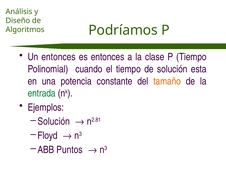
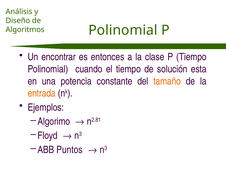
Podríamos at (123, 30): Podríamos -> Polinomial
Un entonces: entonces -> encontrar
entrada colour: green -> orange
Solución at (54, 121): Solución -> Algorimo
